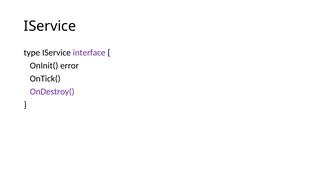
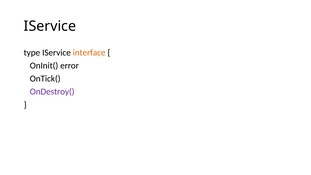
interface colour: purple -> orange
